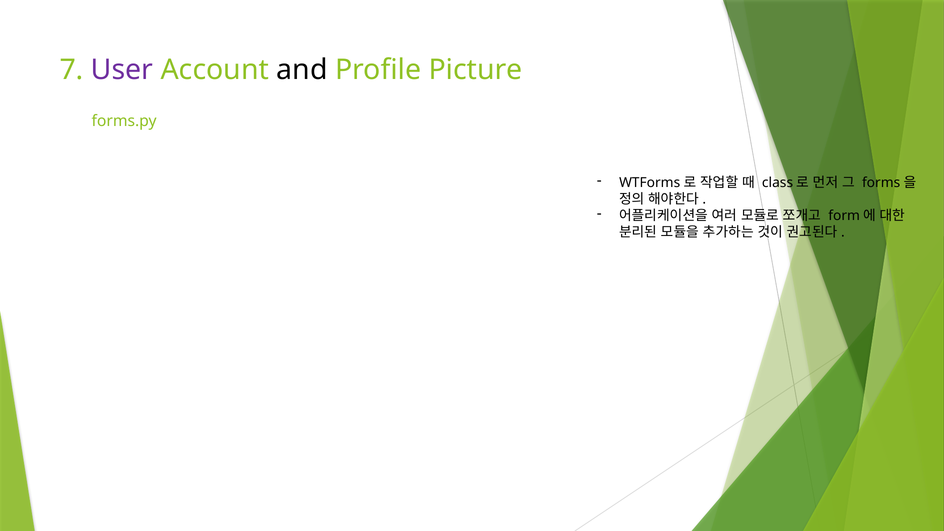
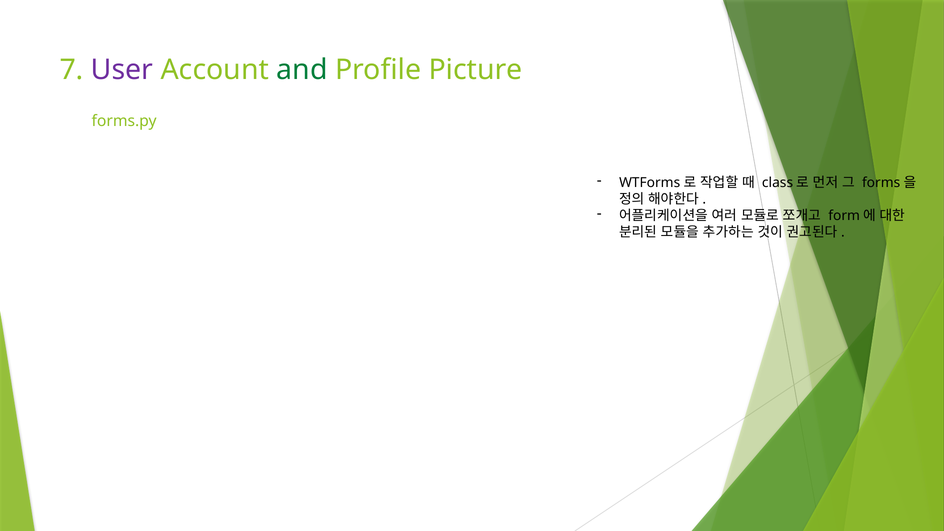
and colour: black -> green
